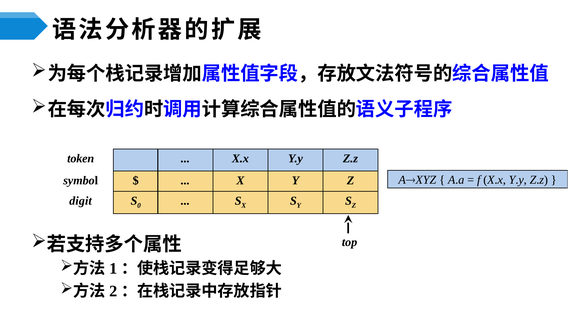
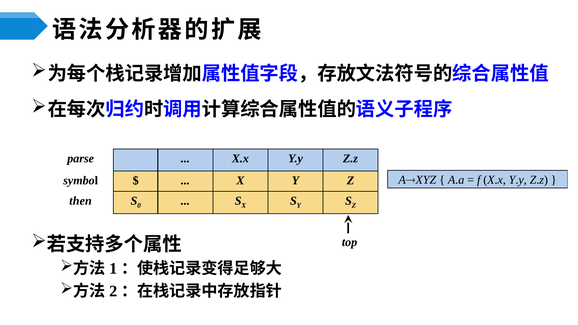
token: token -> parse
digit: digit -> then
